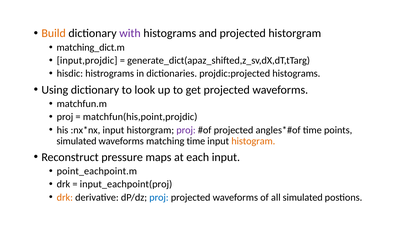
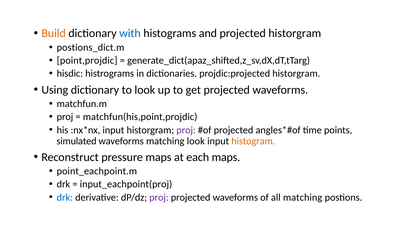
with colour: purple -> blue
matching_dict.m: matching_dict.m -> postions_dict.m
input,projdic: input,projdic -> point,projdic
projdic:projected histograms: histograms -> historgram
matching time: time -> look
each input: input -> maps
drk at (65, 197) colour: orange -> blue
proj at (159, 197) colour: blue -> purple
all simulated: simulated -> matching
